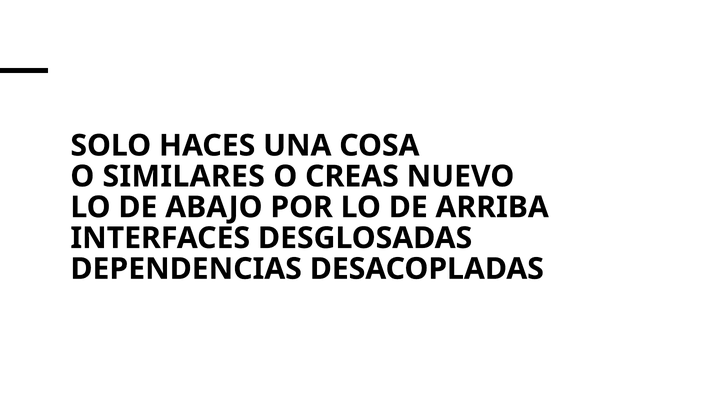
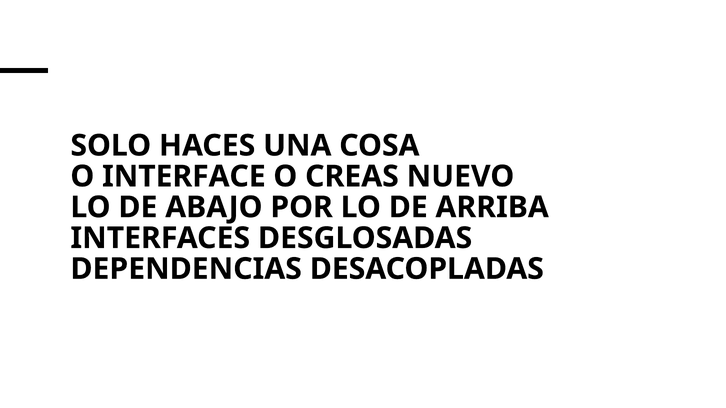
SIMILARES: SIMILARES -> INTERFACE
